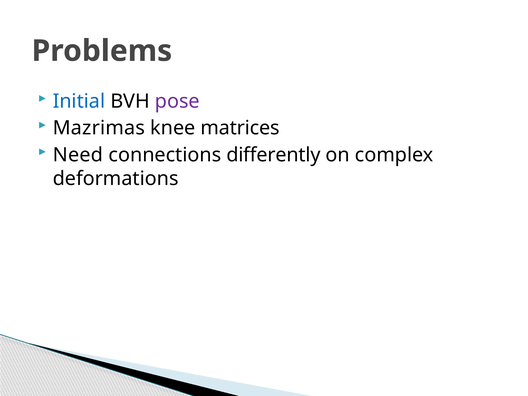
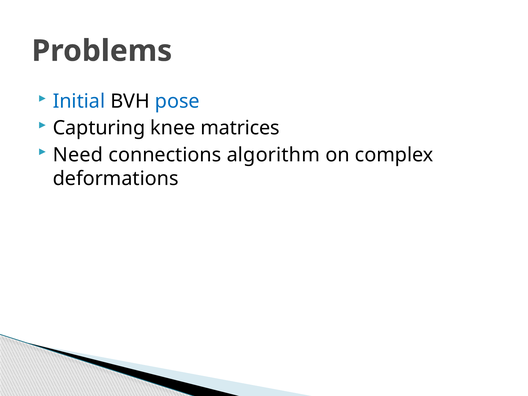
pose colour: purple -> blue
Mazrimas: Mazrimas -> Capturing
differently: differently -> algorithm
